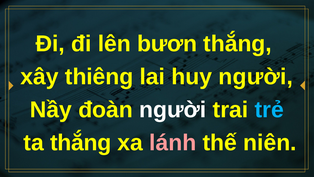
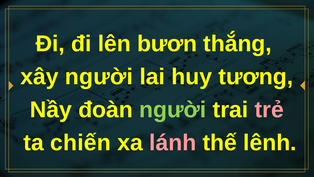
xây thiêng: thiêng -> người
huy người: người -> tương
người at (173, 110) colour: white -> light green
trẻ colour: light blue -> pink
ta thắng: thắng -> chiến
niên: niên -> lênh
